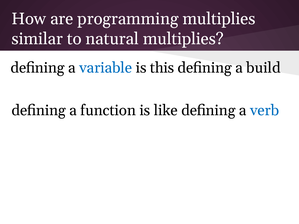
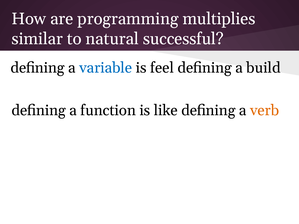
natural multiplies: multiplies -> successful
this: this -> feel
verb colour: blue -> orange
